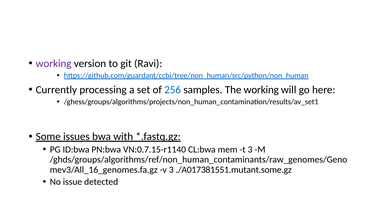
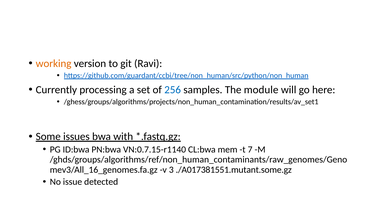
working at (54, 64) colour: purple -> orange
The working: working -> module
t 3: 3 -> 7
